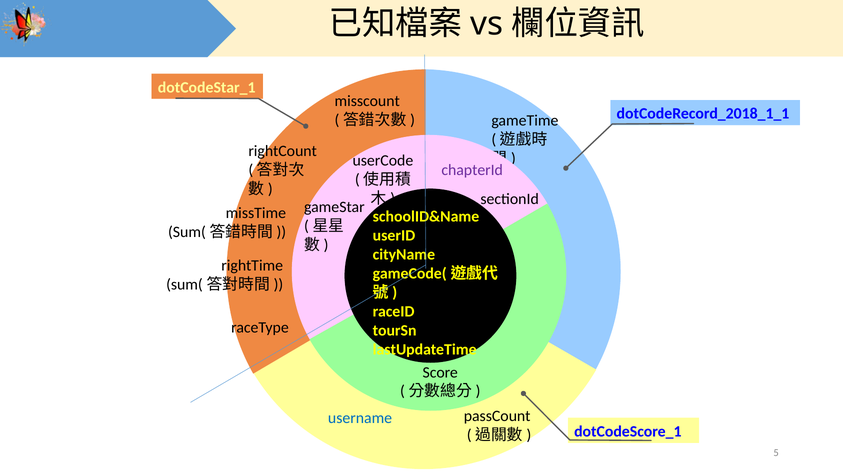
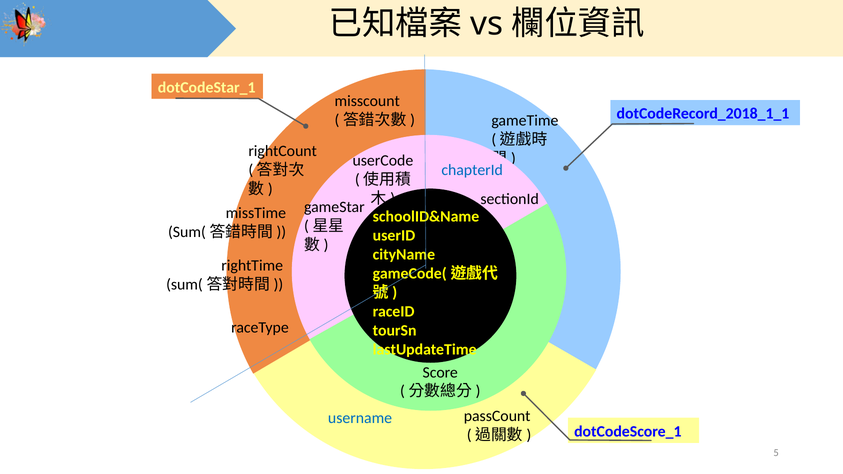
chapterId colour: purple -> blue
